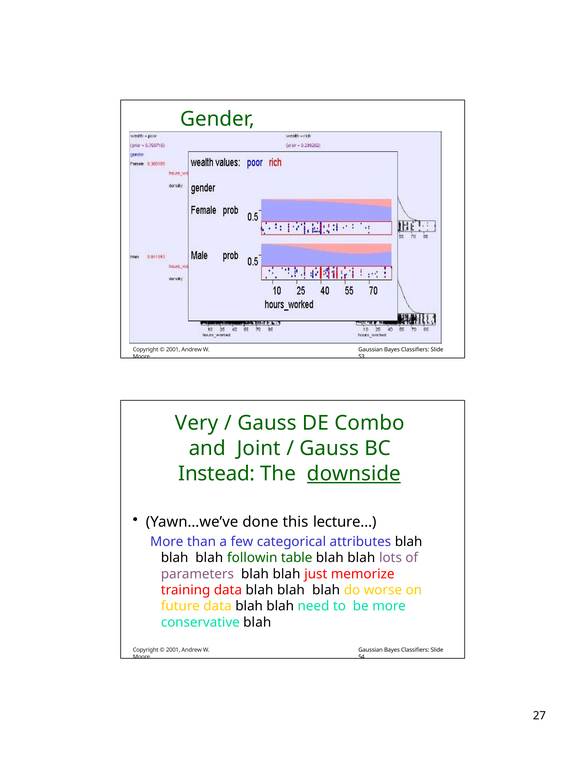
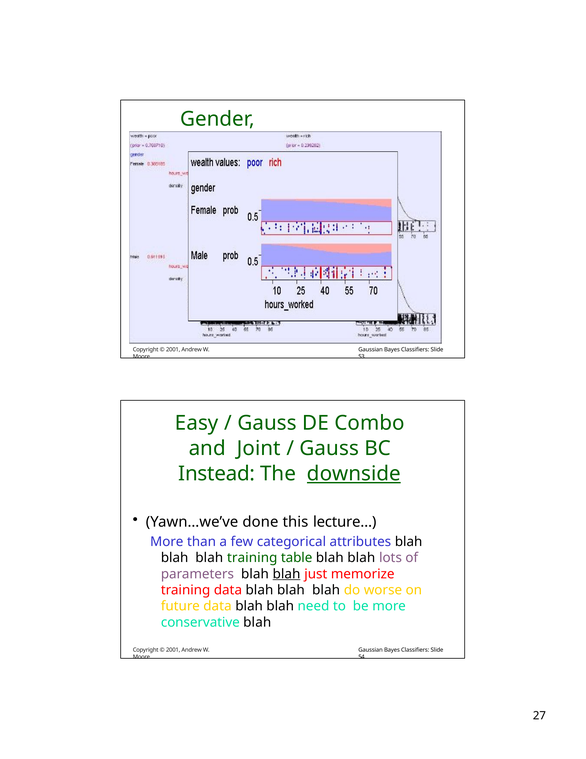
Very: Very -> Easy
blah followin: followin -> training
blah at (286, 573) underline: none -> present
